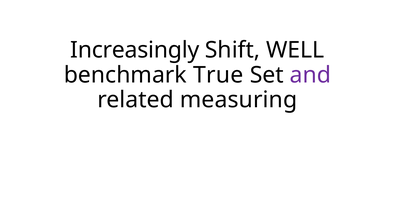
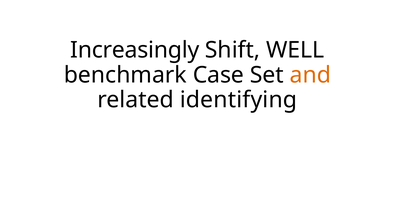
True: True -> Case
and colour: purple -> orange
measuring: measuring -> identifying
